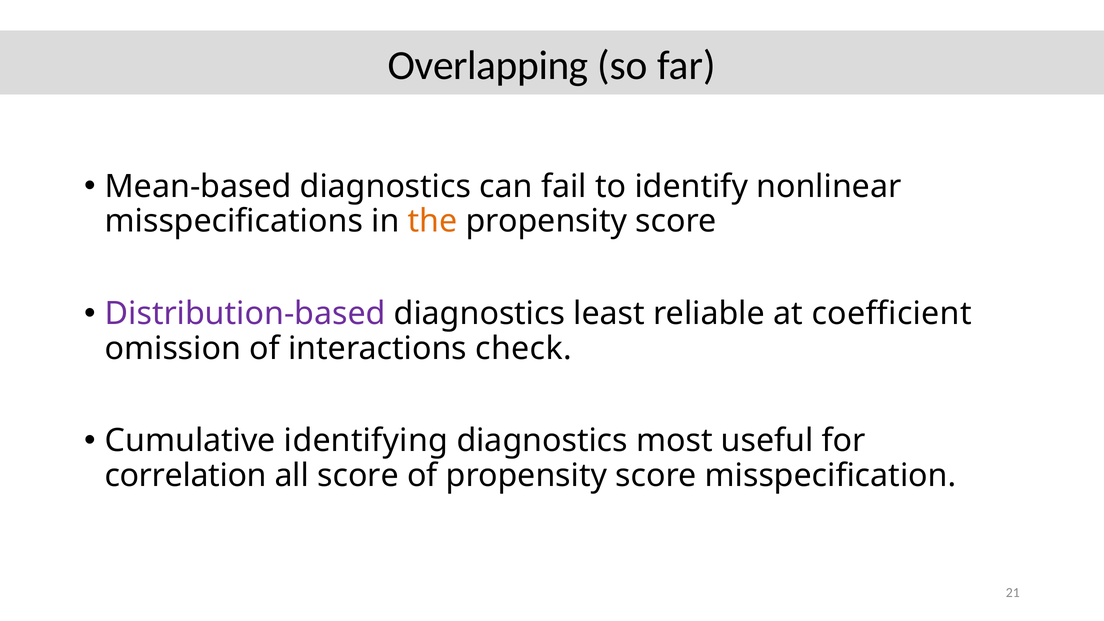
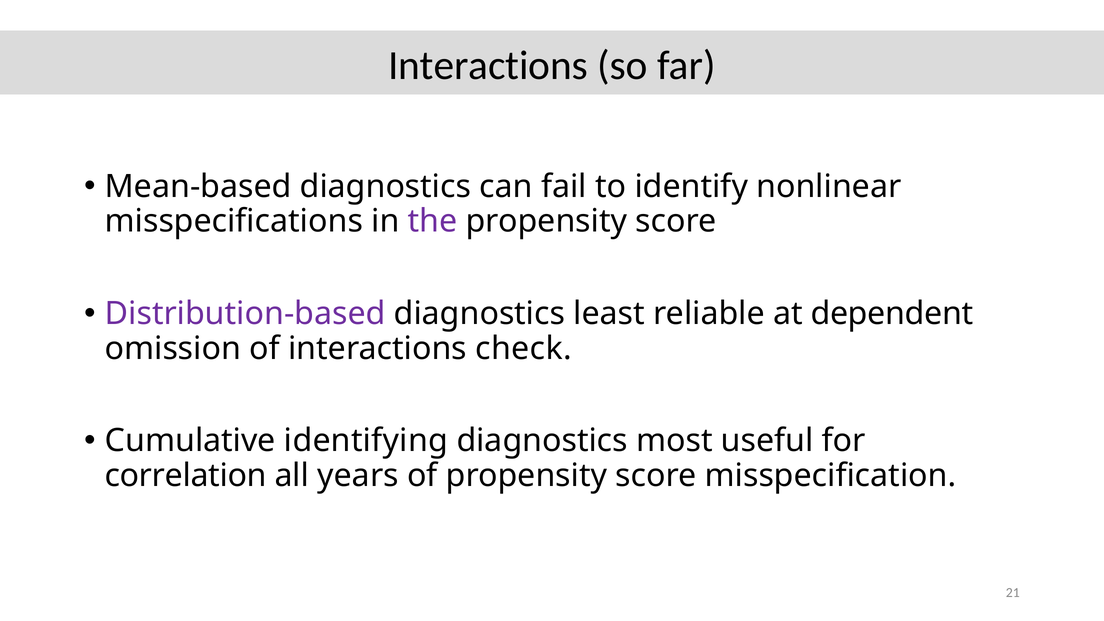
Overlapping at (488, 65): Overlapping -> Interactions
the colour: orange -> purple
coefficient: coefficient -> dependent
all score: score -> years
